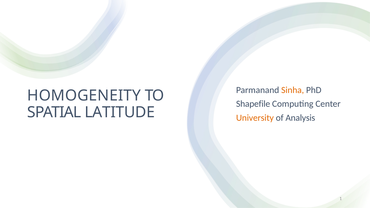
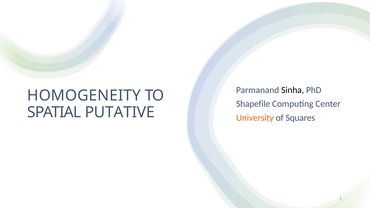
Sinha colour: orange -> black
LATITUDE: LATITUDE -> PUTATIVE
Analysis: Analysis -> Squares
